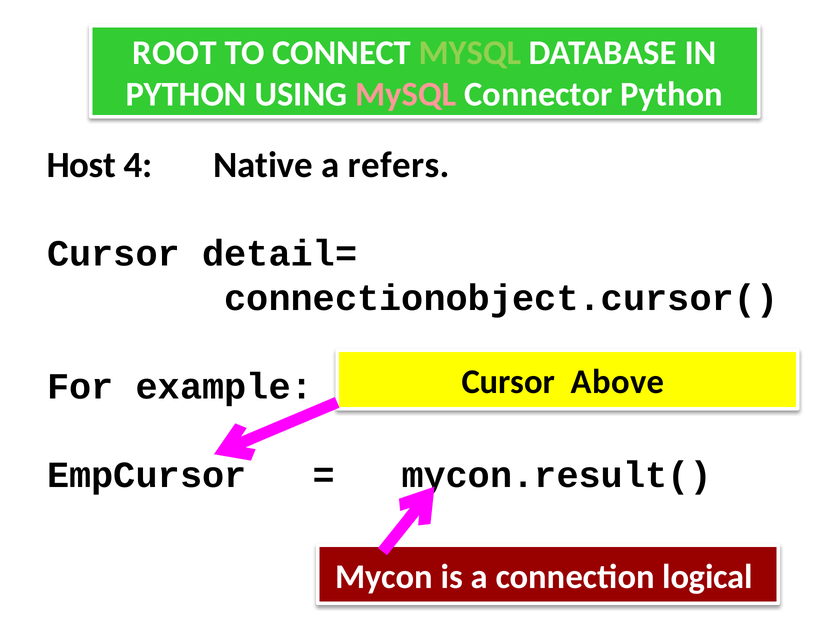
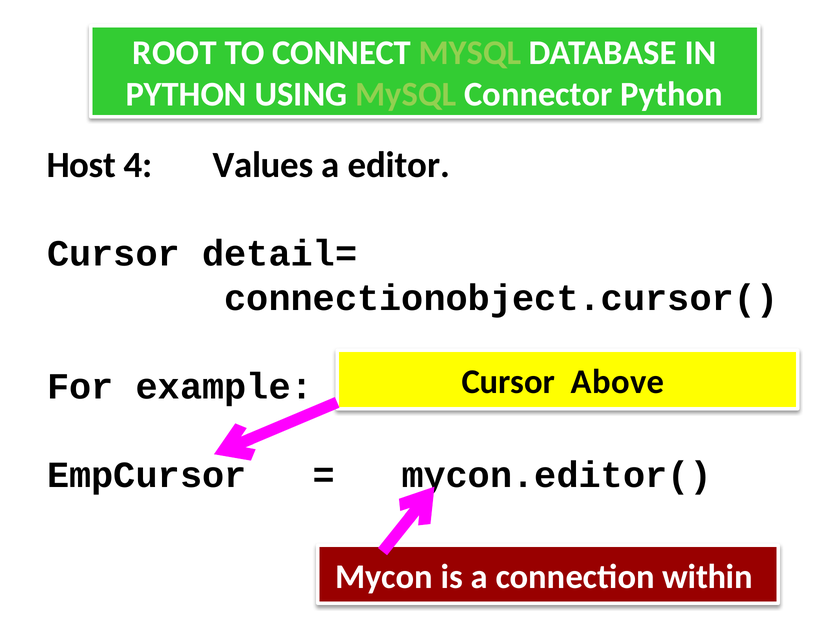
MySQL at (406, 94) colour: pink -> light green
Native: Native -> Values
refers: refers -> editor
mycon.result(: mycon.result( -> mycon.editor(
logical: logical -> within
